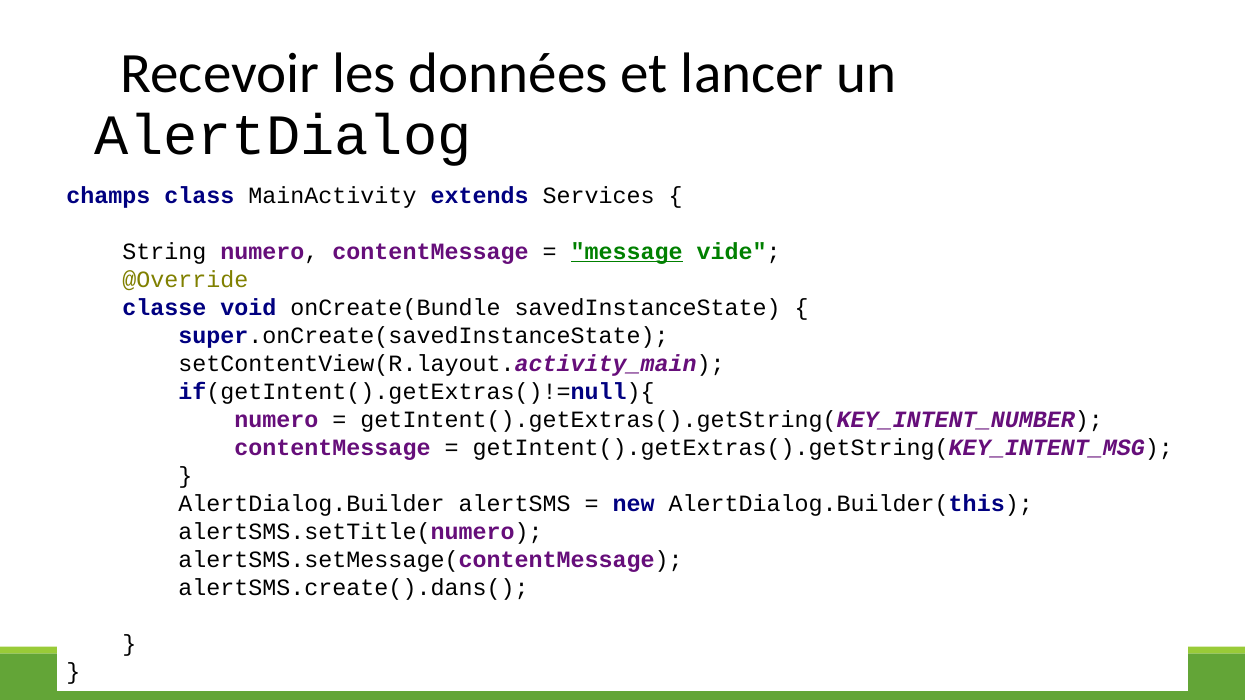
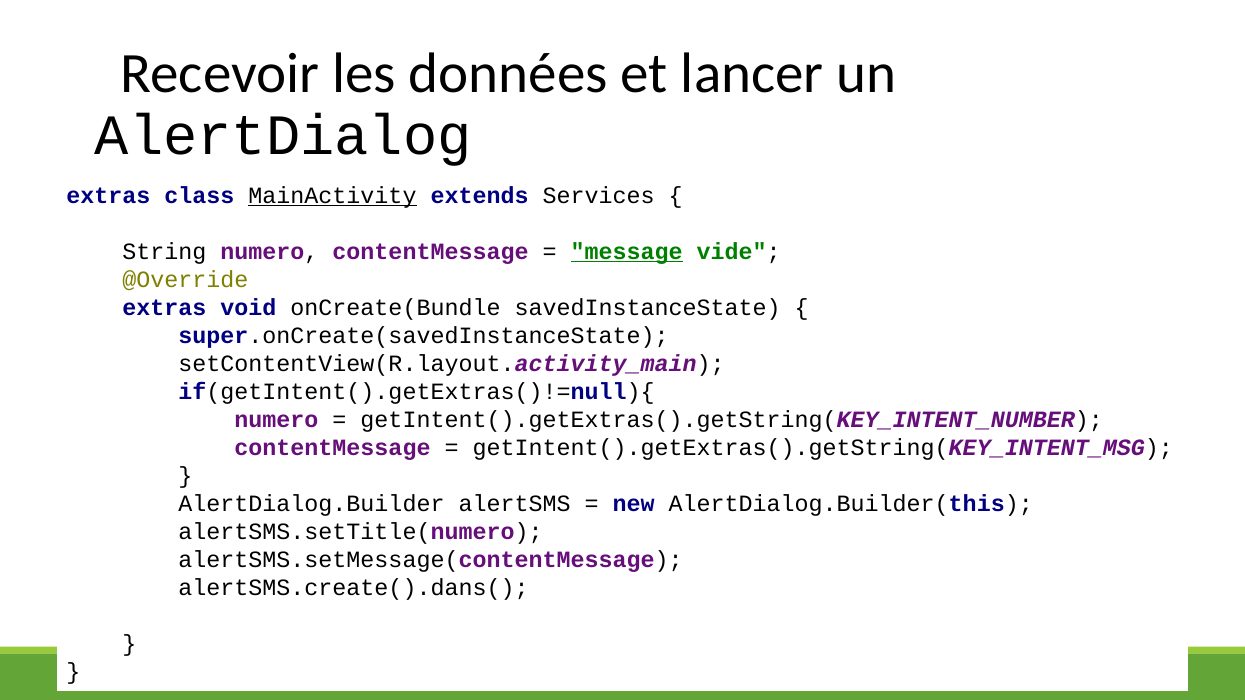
champs at (108, 195): champs -> extras
MainActivity underline: none -> present
classe at (164, 307): classe -> extras
